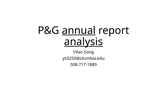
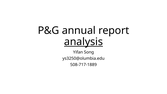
annual underline: present -> none
